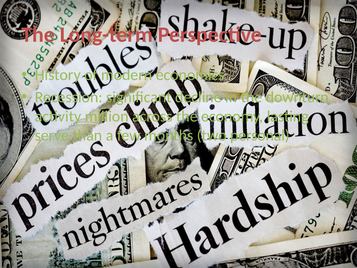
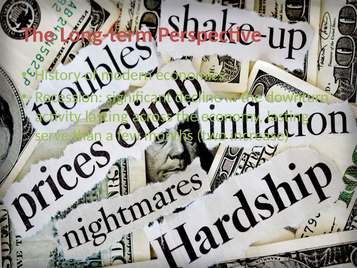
activity million: million -> lasting
personal: personal -> increase
